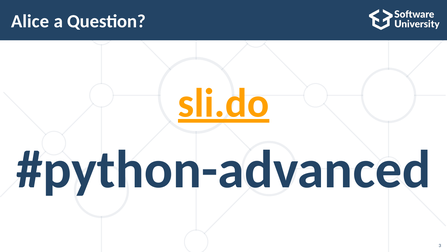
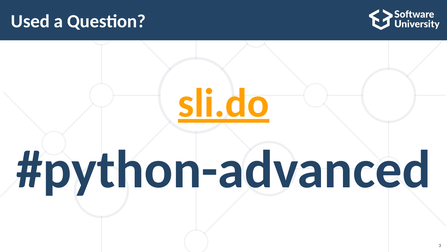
Alice: Alice -> Used
